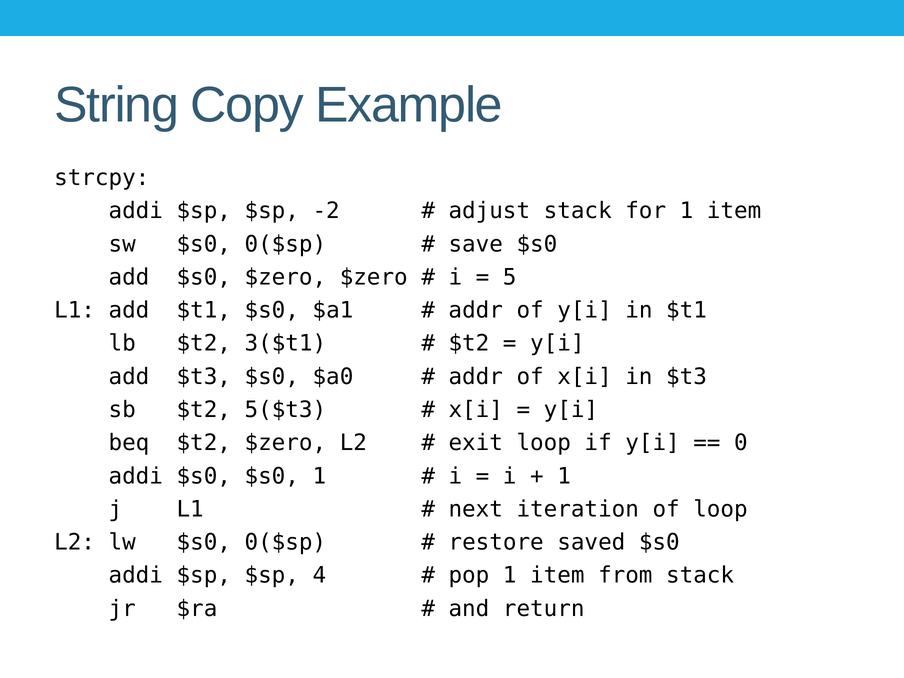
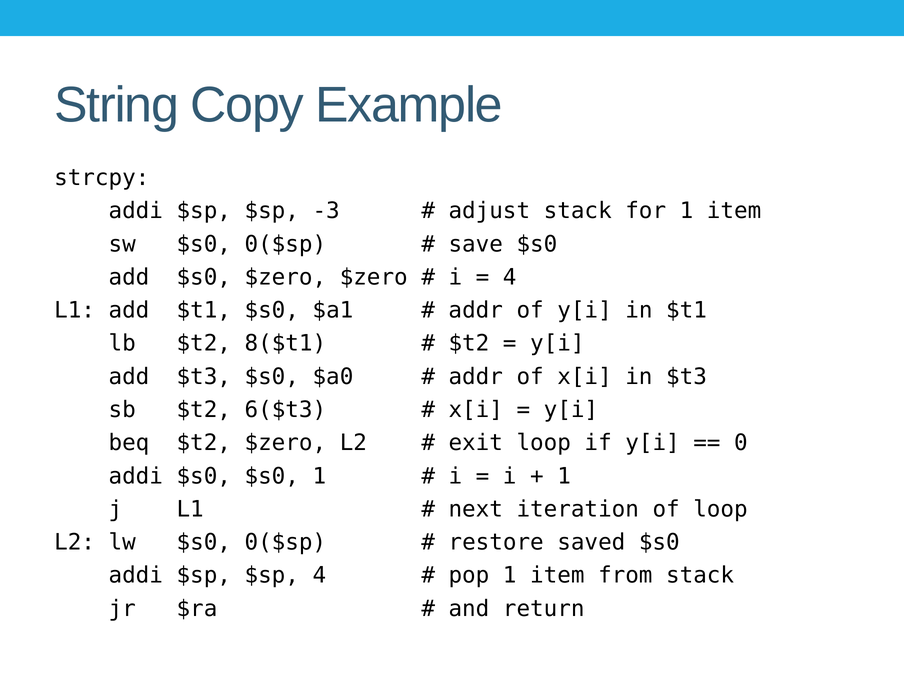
-2: -2 -> -3
5 at (510, 277): 5 -> 4
3($t1: 3($t1 -> 8($t1
5($t3: 5($t3 -> 6($t3
